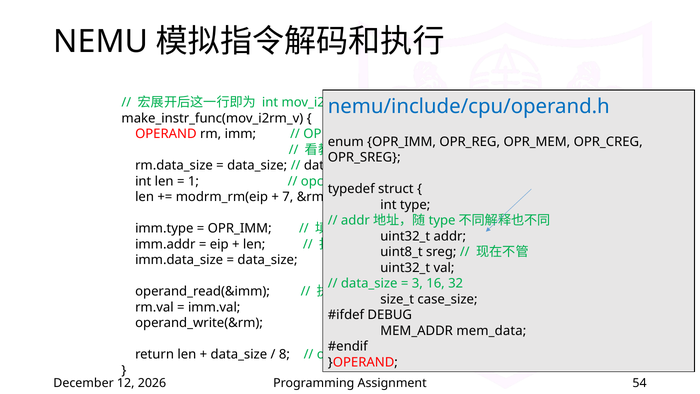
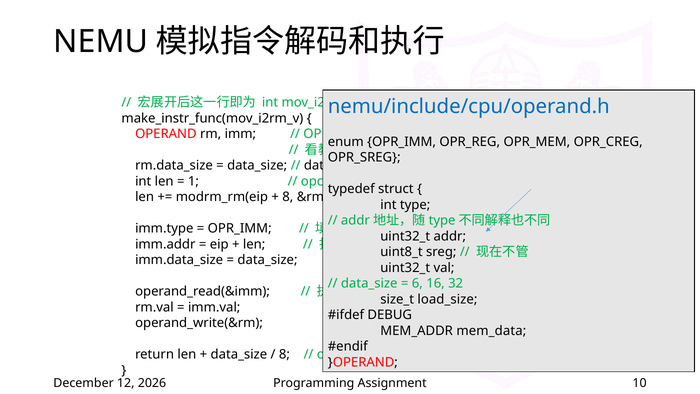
7 at (288, 197): 7 -> 8
3: 3 -> 6
case_size: case_size -> load_size
54: 54 -> 10
